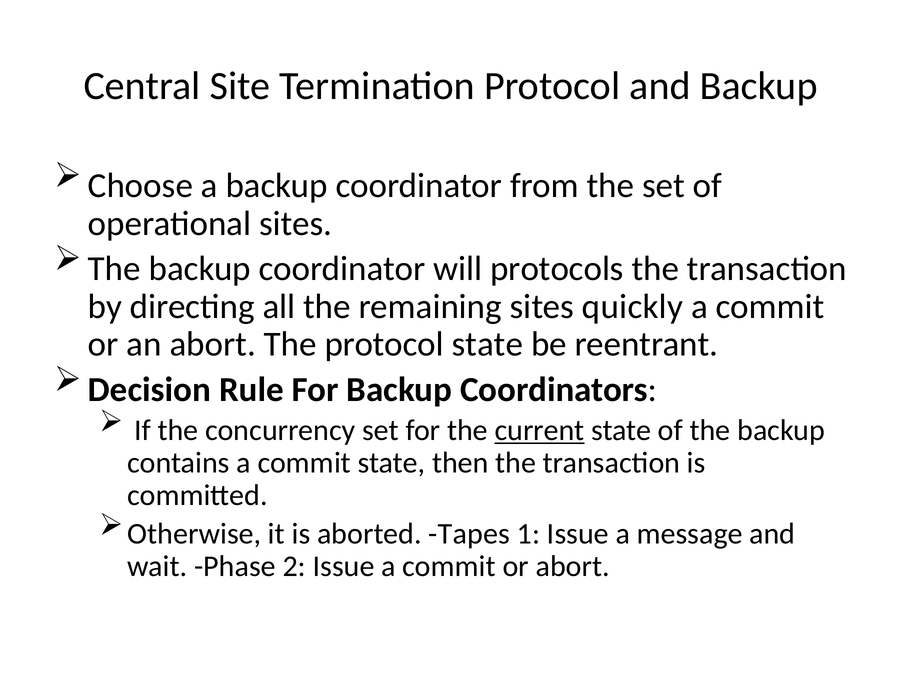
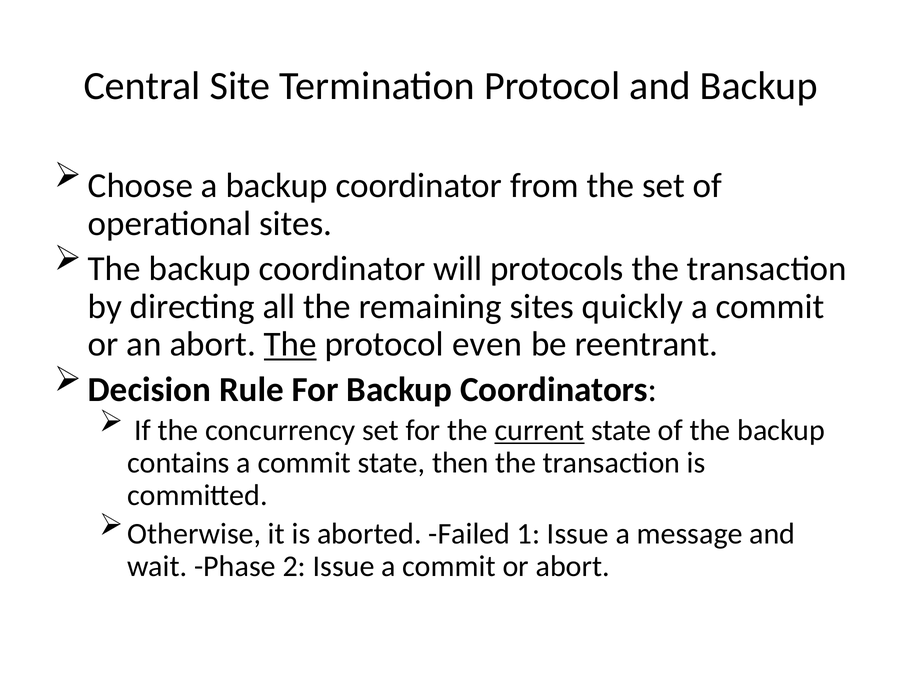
The at (290, 345) underline: none -> present
protocol state: state -> even
Tapes: Tapes -> Failed
